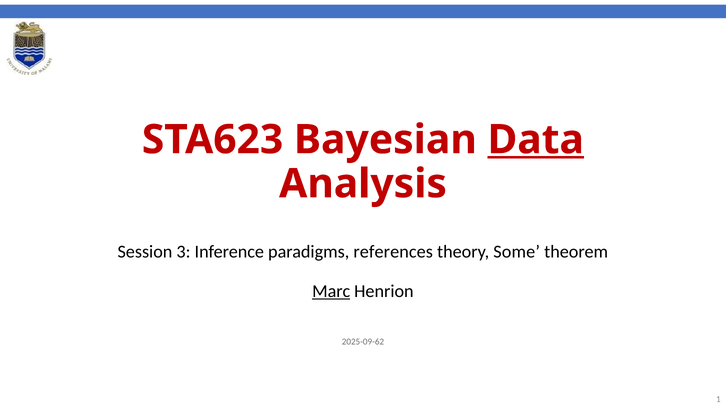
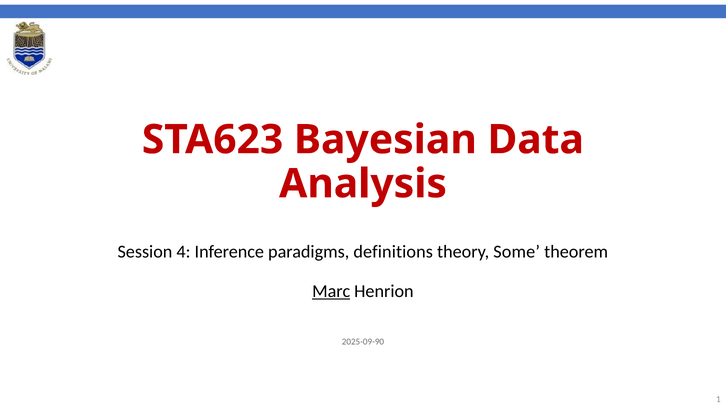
Data underline: present -> none
3: 3 -> 4
references: references -> definitions
2025-09-62: 2025-09-62 -> 2025-09-90
